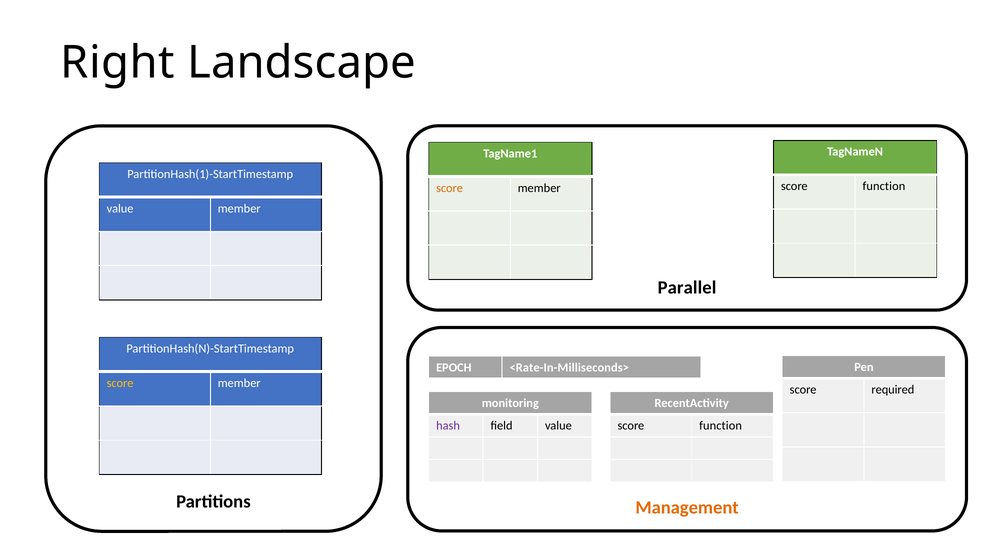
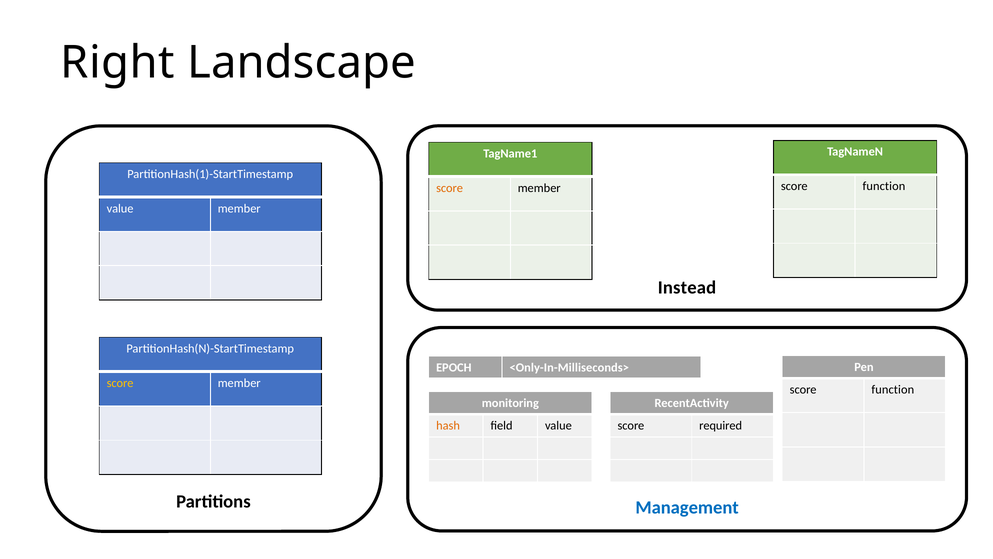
Parallel: Parallel -> Instead
<Rate-In-Milliseconds>: <Rate-In-Milliseconds> -> <Only-In-Milliseconds>
required at (893, 389): required -> function
hash colour: purple -> orange
function at (721, 425): function -> required
Management colour: orange -> blue
